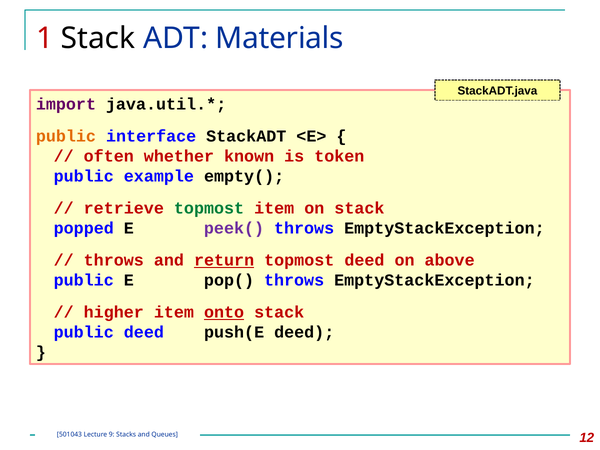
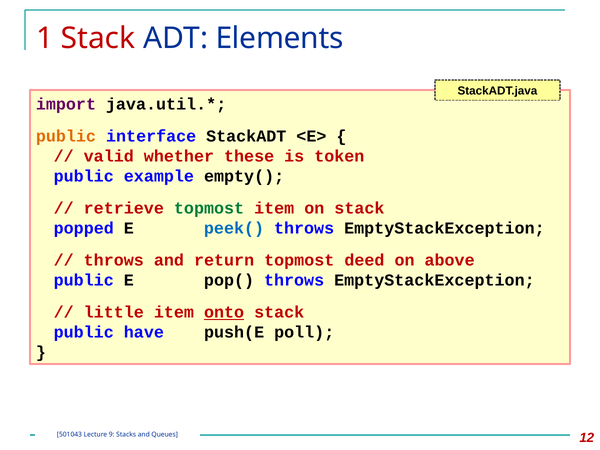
Stack at (98, 38) colour: black -> red
Materials: Materials -> Elements
often: often -> valid
known: known -> these
peek( colour: purple -> blue
return underline: present -> none
higher: higher -> little
public deed: deed -> have
push(E deed: deed -> poll
